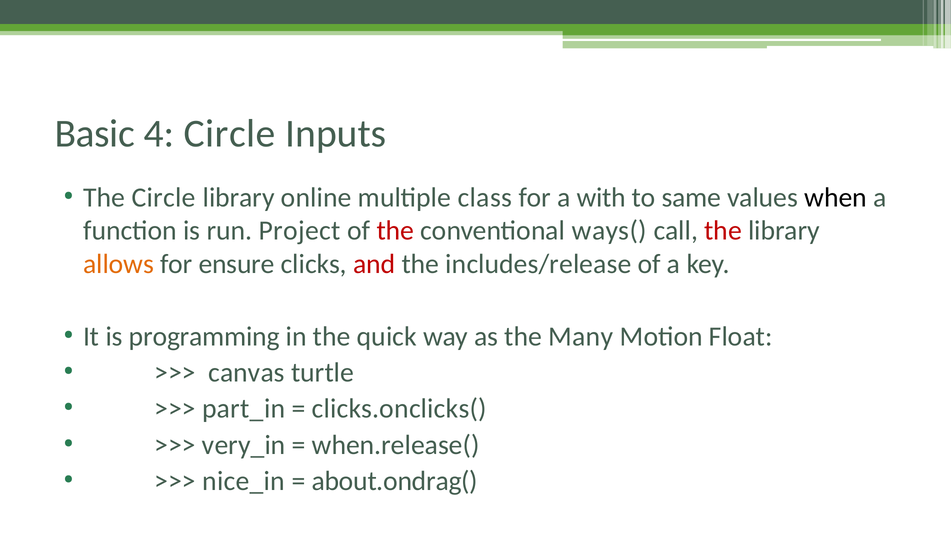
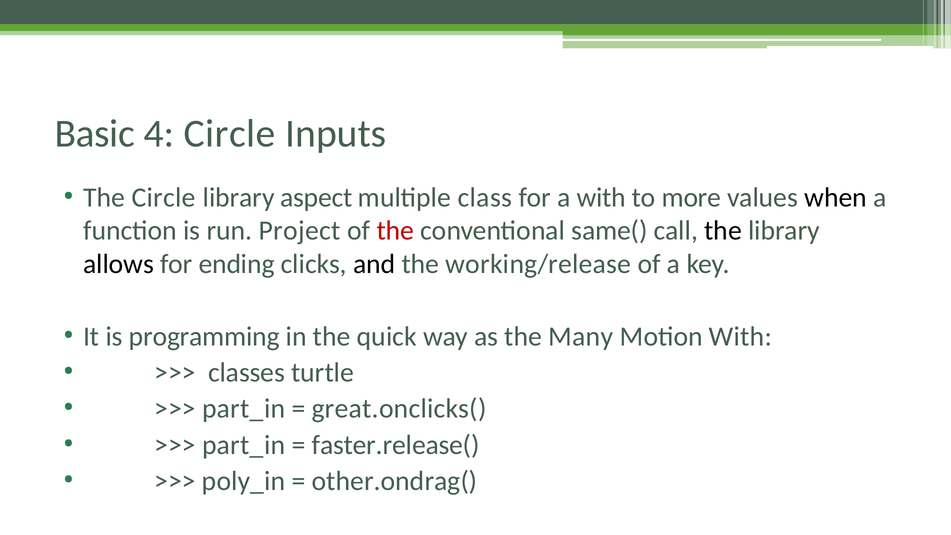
online: online -> aspect
same: same -> more
ways(: ways( -> same(
the at (723, 231) colour: red -> black
allows colour: orange -> black
ensure: ensure -> ending
and colour: red -> black
includes/release: includes/release -> working/release
Motion Float: Float -> With
canvas: canvas -> classes
clicks.onclicks(: clicks.onclicks( -> great.onclicks(
very_in at (244, 445): very_in -> part_in
when.release(: when.release( -> faster.release(
nice_in: nice_in -> poly_in
about.ondrag(: about.ondrag( -> other.ondrag(
